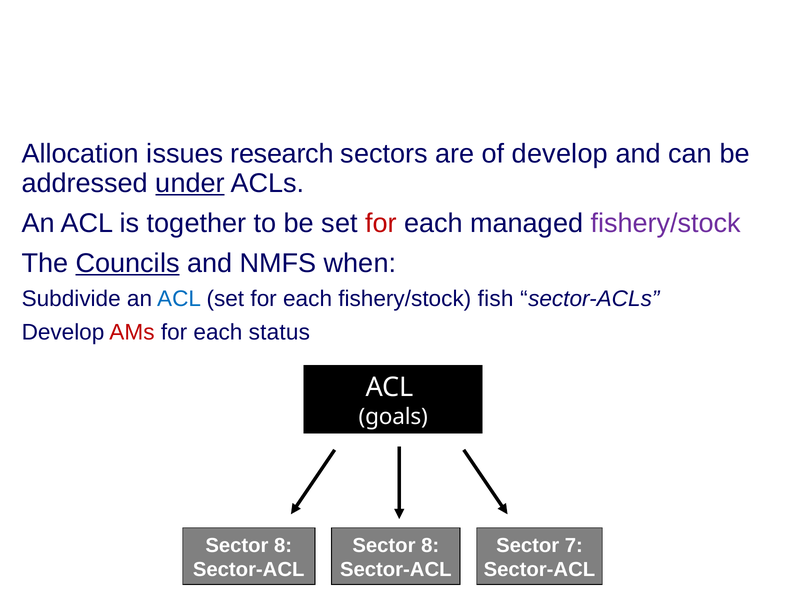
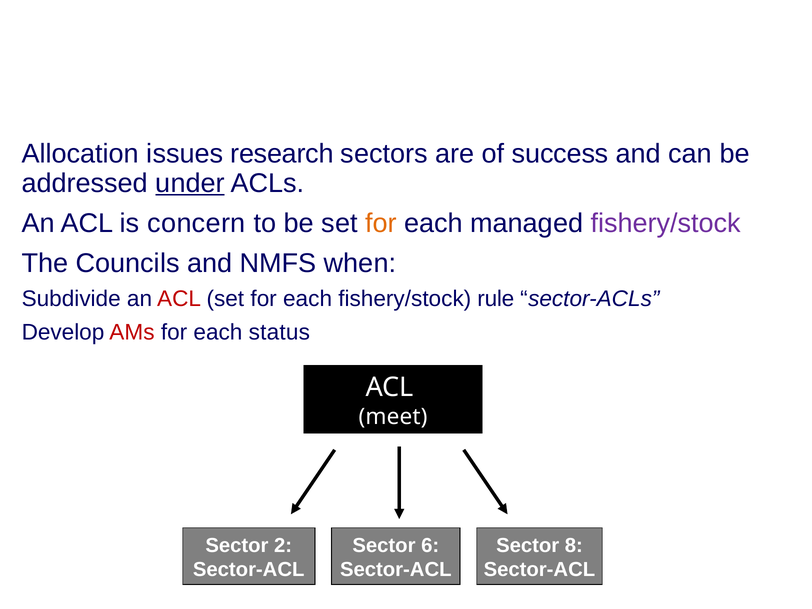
of develop: develop -> success
together: together -> concern
for at (381, 223) colour: red -> orange
Councils underline: present -> none
ACL at (179, 299) colour: blue -> red
fish: fish -> rule
goals: goals -> meet
8 at (283, 545): 8 -> 2
8 at (430, 545): 8 -> 6
7: 7 -> 8
